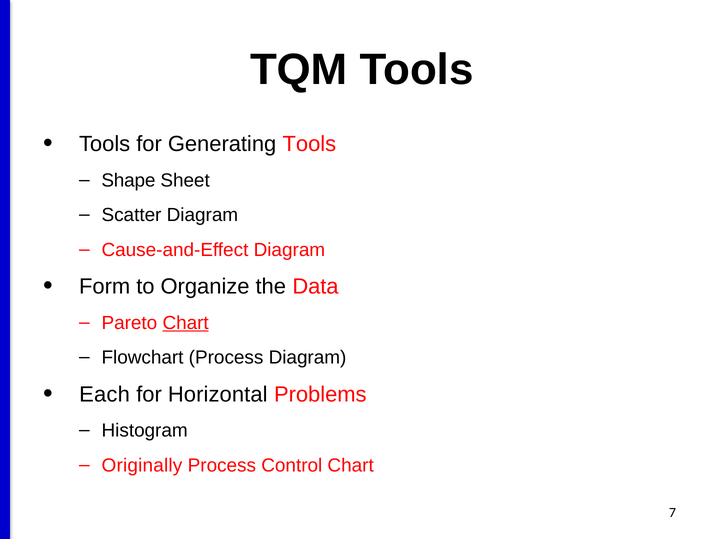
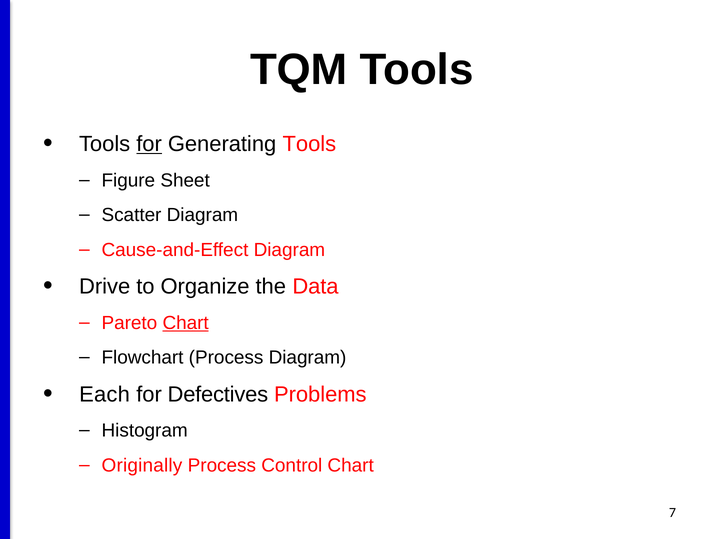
for at (149, 144) underline: none -> present
Shape: Shape -> Figure
Form: Form -> Drive
Horizontal: Horizontal -> Defectives
